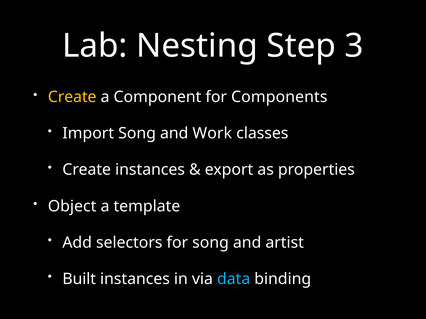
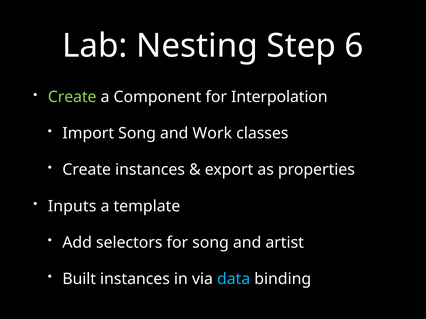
3: 3 -> 6
Create at (72, 97) colour: yellow -> light green
Components: Components -> Interpolation
Object: Object -> Inputs
